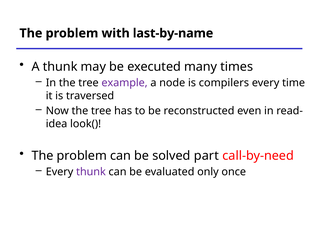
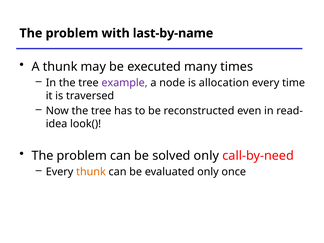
compilers: compilers -> allocation
solved part: part -> only
thunk at (91, 172) colour: purple -> orange
